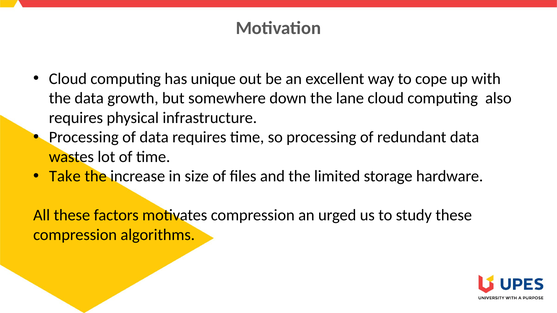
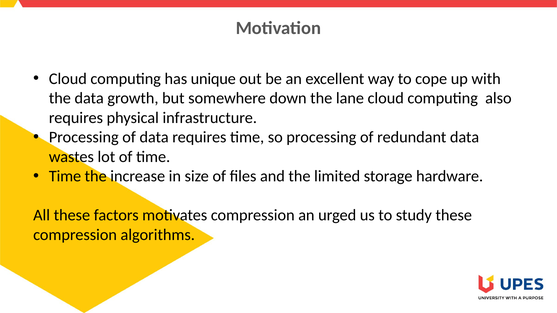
Take at (65, 176): Take -> Time
